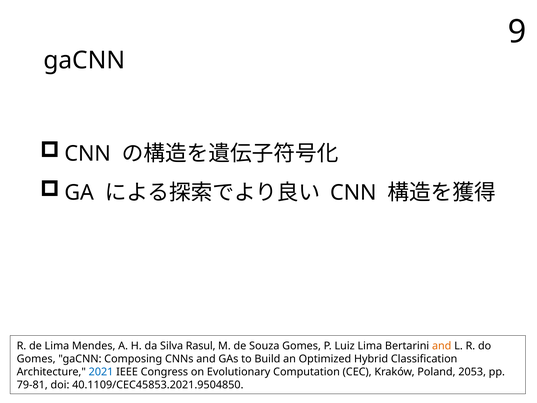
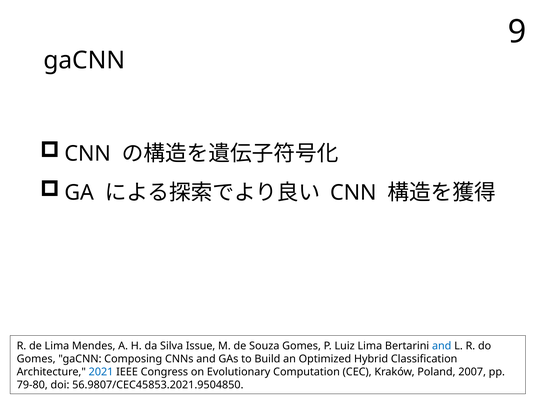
Rasul: Rasul -> Issue
and at (442, 346) colour: orange -> blue
2053: 2053 -> 2007
79-81: 79-81 -> 79-80
40.1109/CEC45853.2021.9504850: 40.1109/CEC45853.2021.9504850 -> 56.9807/CEC45853.2021.9504850
